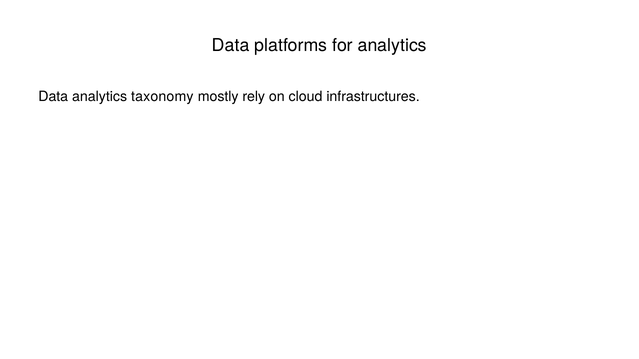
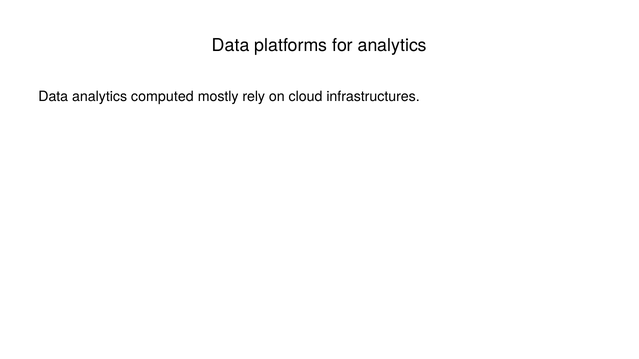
taxonomy: taxonomy -> computed
